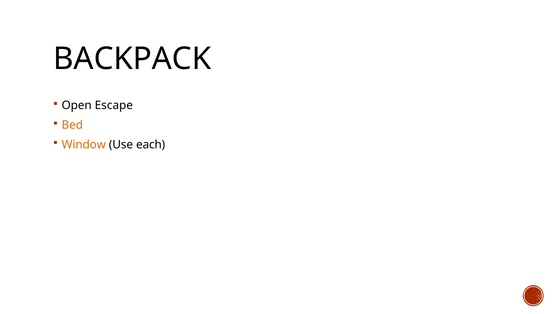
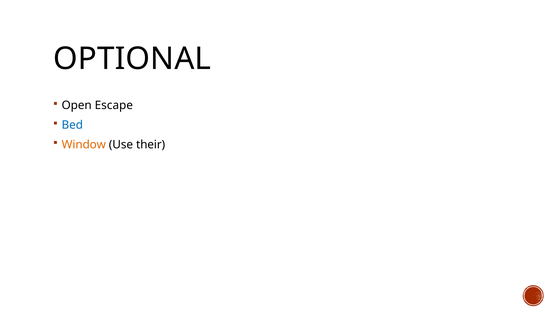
BACKPACK: BACKPACK -> OPTIONAL
Bed colour: orange -> blue
each: each -> their
